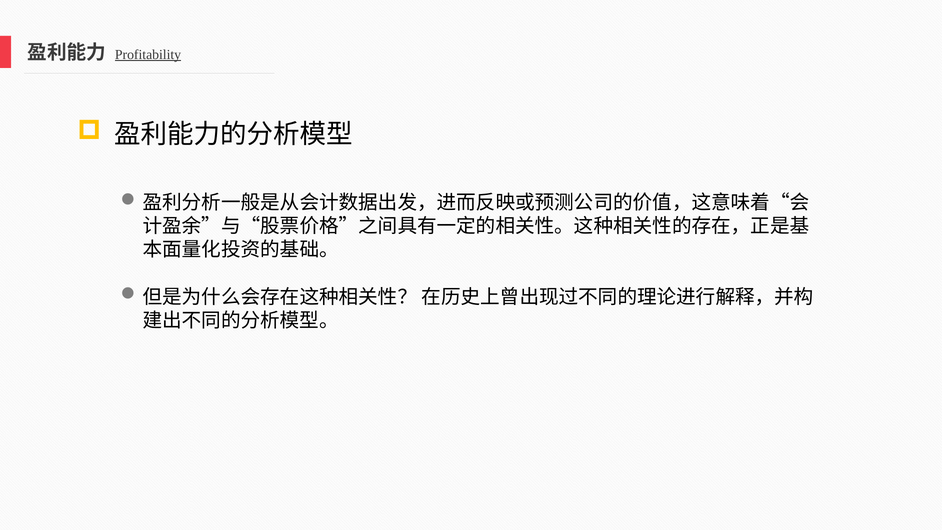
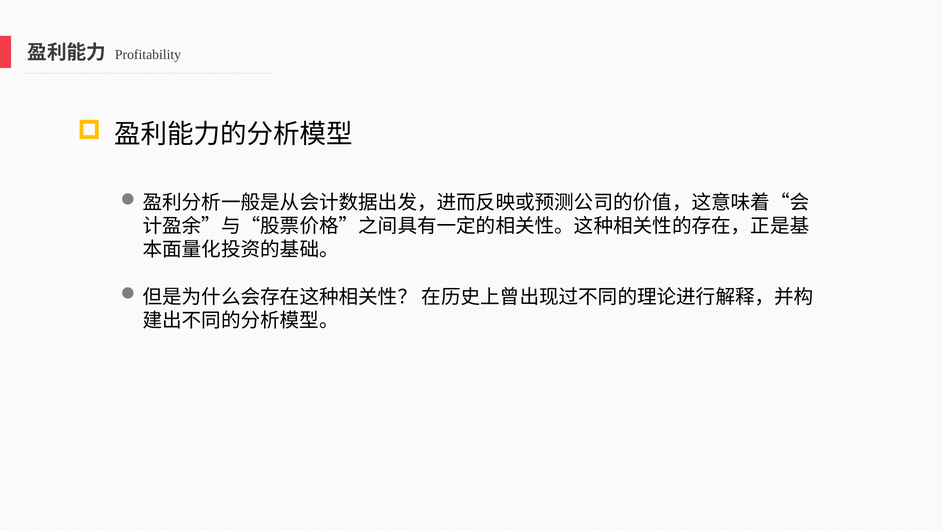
Profitability underline: present -> none
